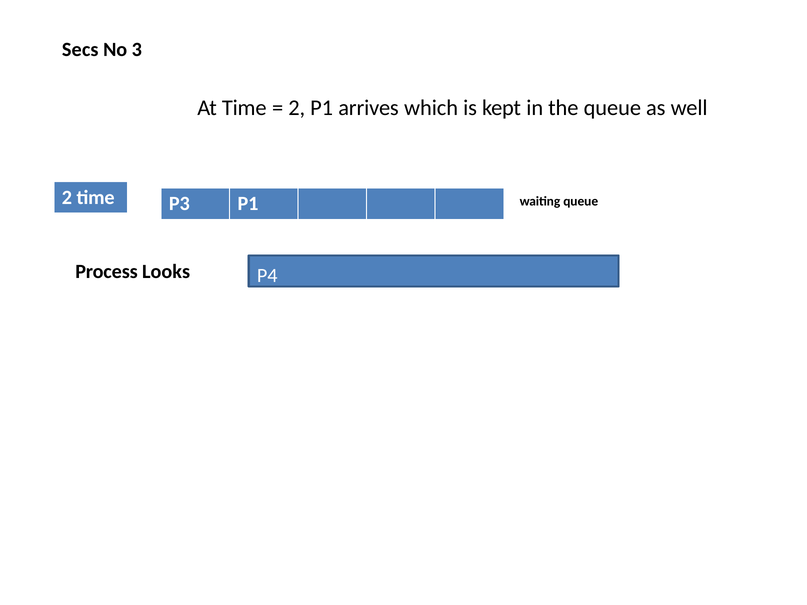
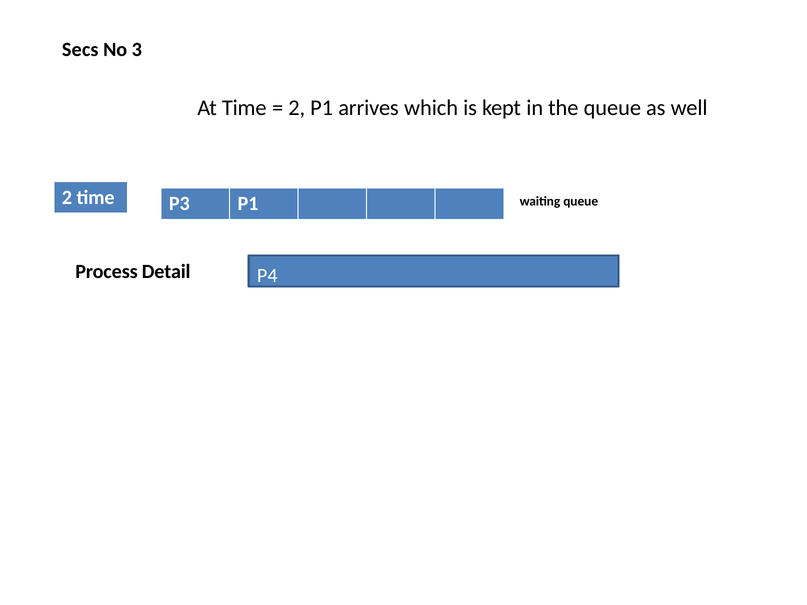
Looks: Looks -> Detail
